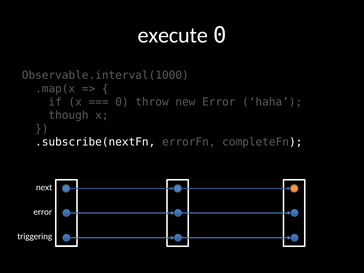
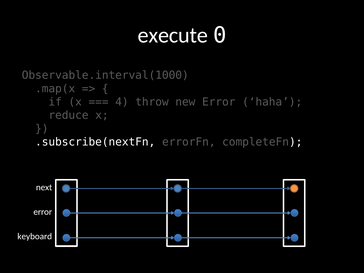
0 at (122, 102): 0 -> 4
though: though -> reduce
triggering: triggering -> keyboard
